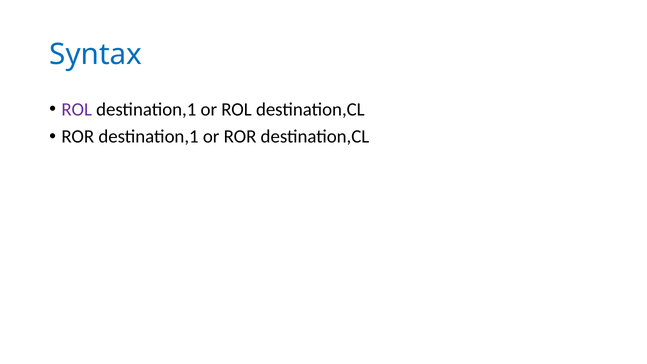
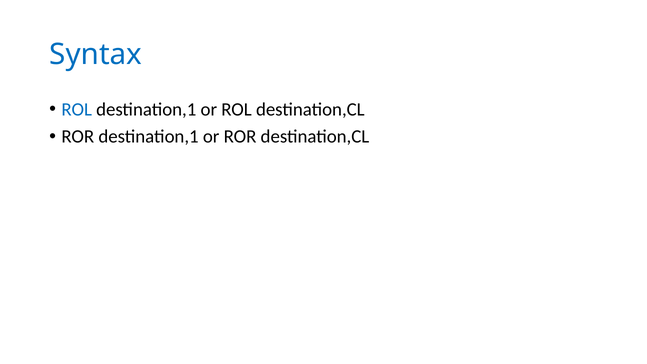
ROL at (77, 109) colour: purple -> blue
